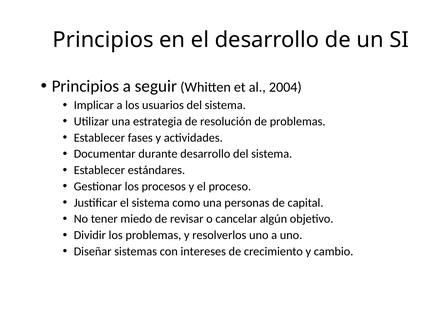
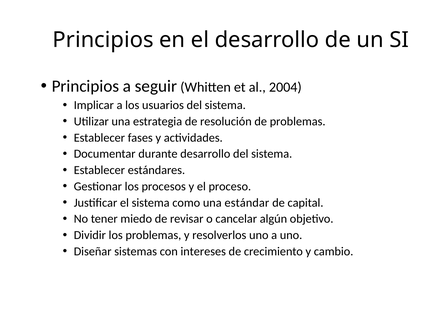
personas: personas -> estándar
